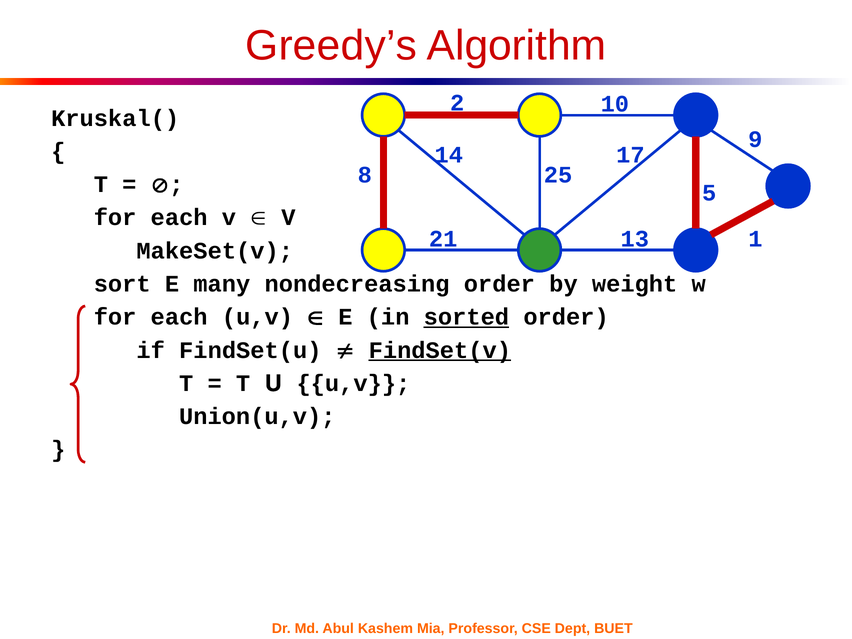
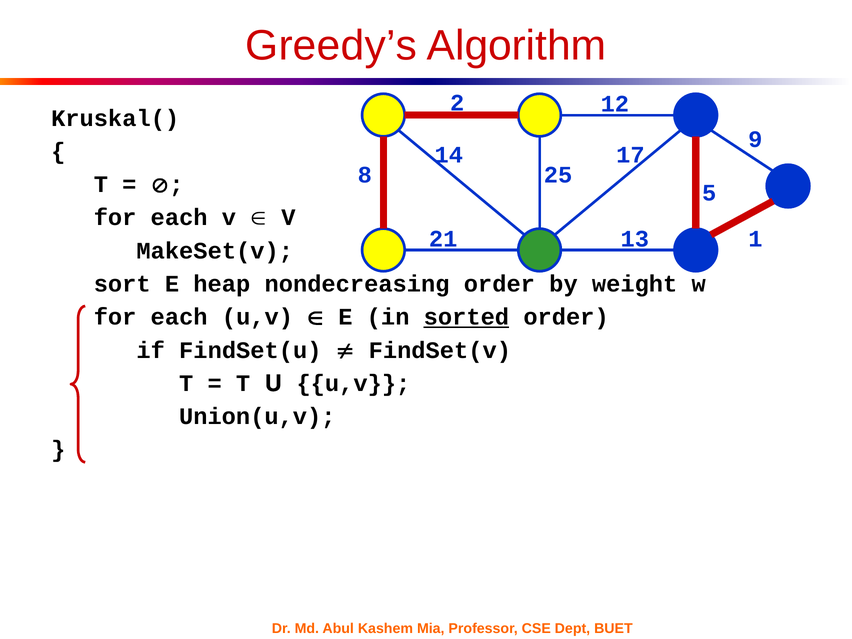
10: 10 -> 12
many: many -> heap
FindSet(v underline: present -> none
